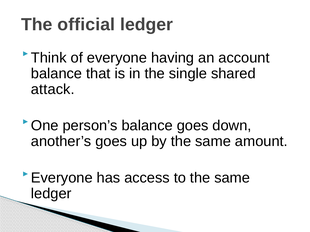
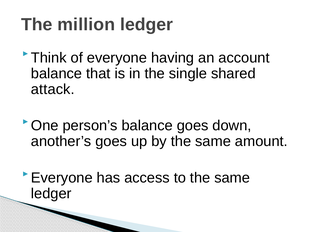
official: official -> million
